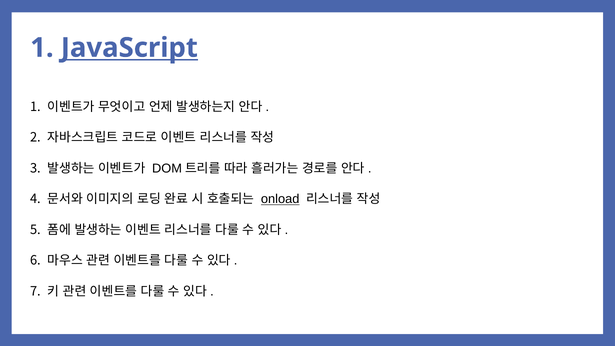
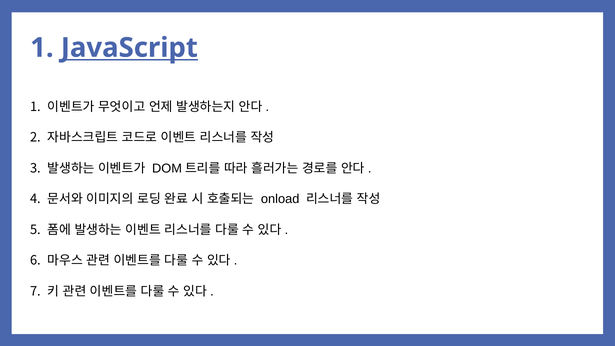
onload underline: present -> none
